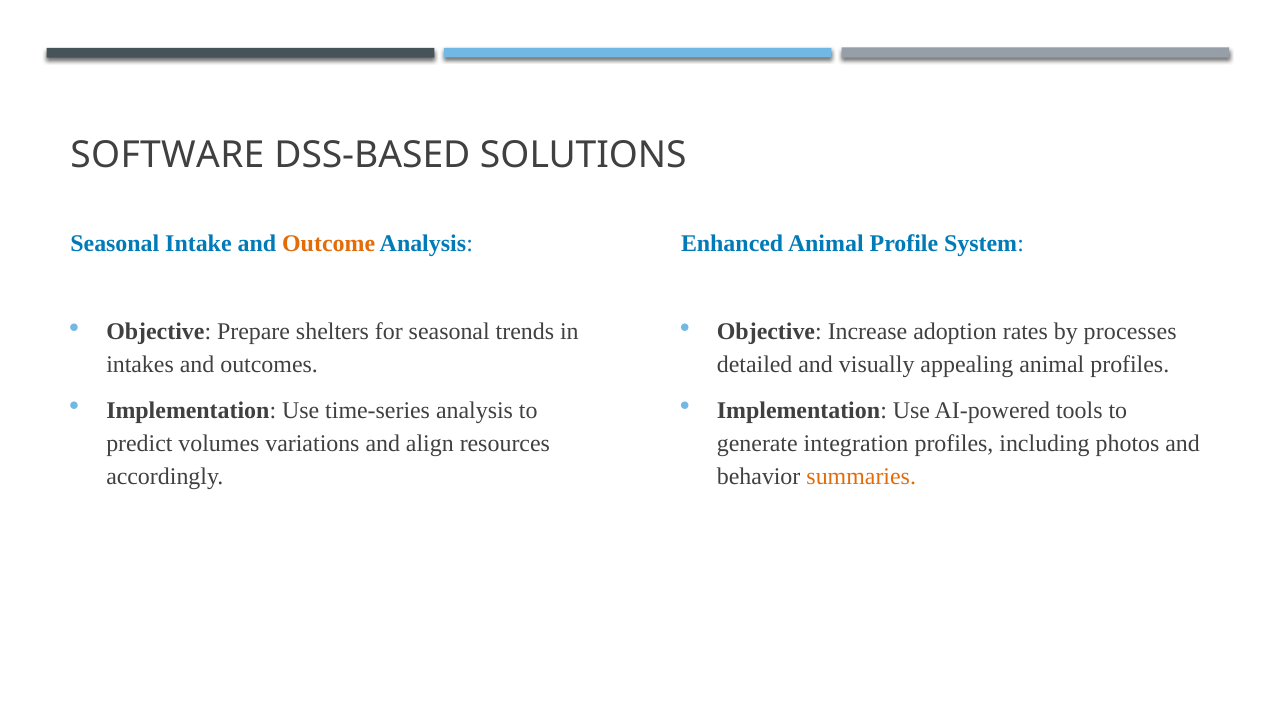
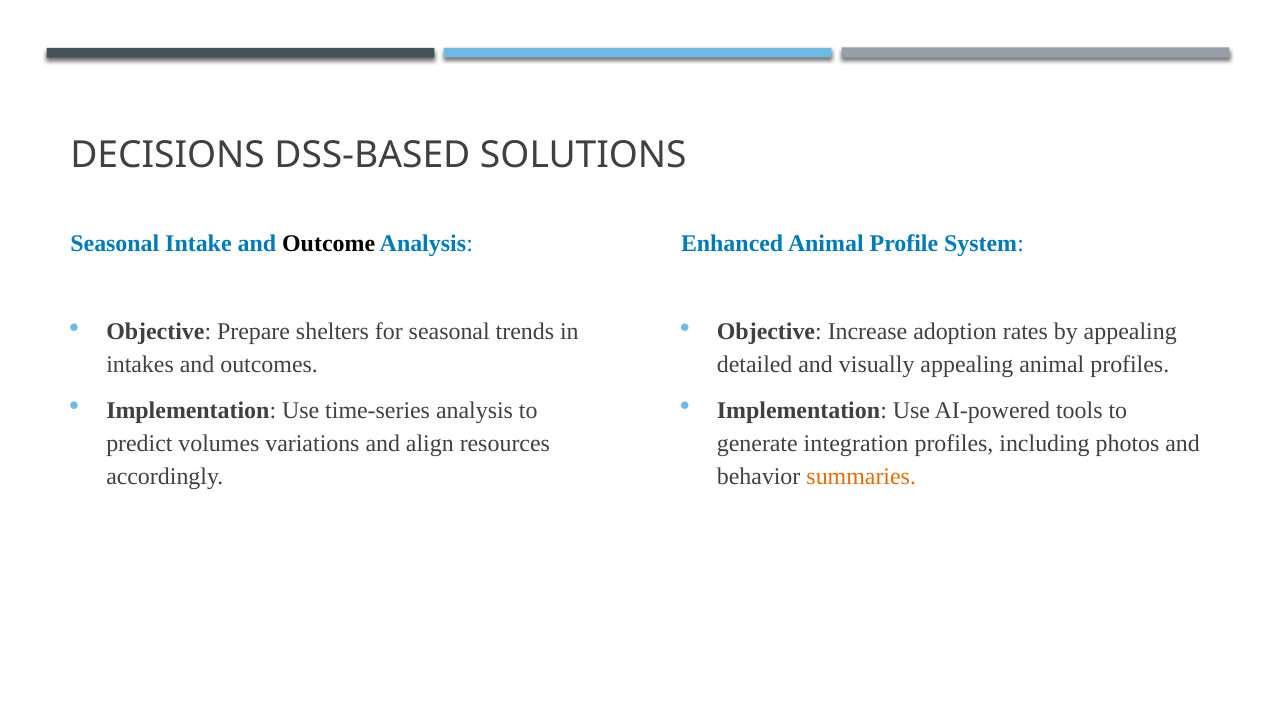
SOFTWARE: SOFTWARE -> DECISIONS
Outcome colour: orange -> black
by processes: processes -> appealing
